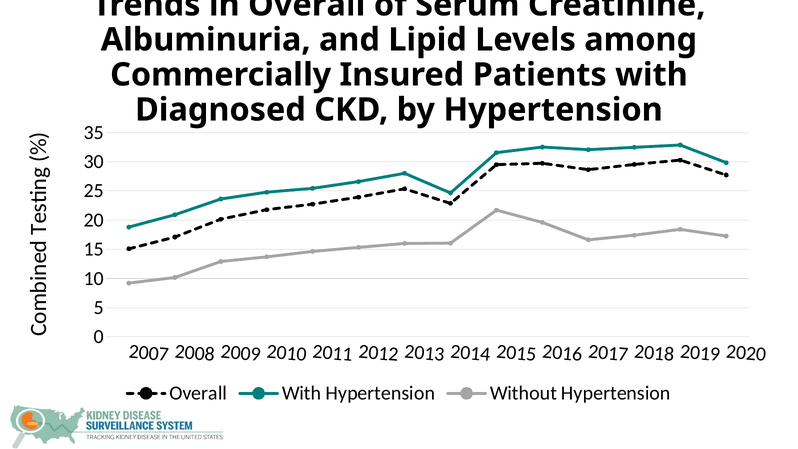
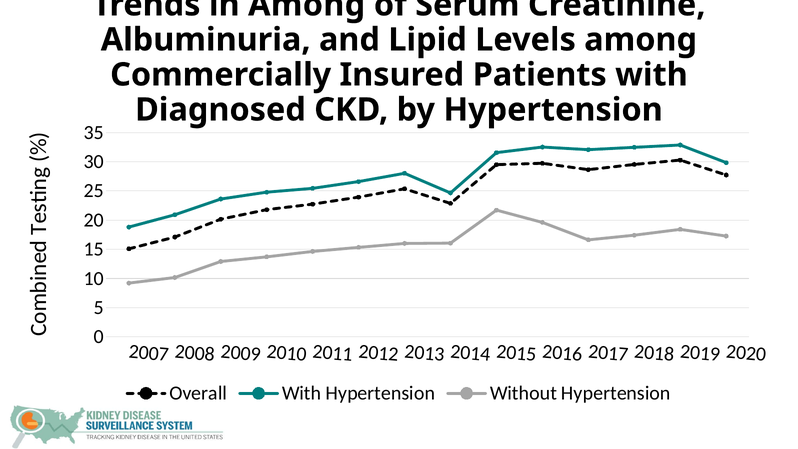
in Overall: Overall -> Among
